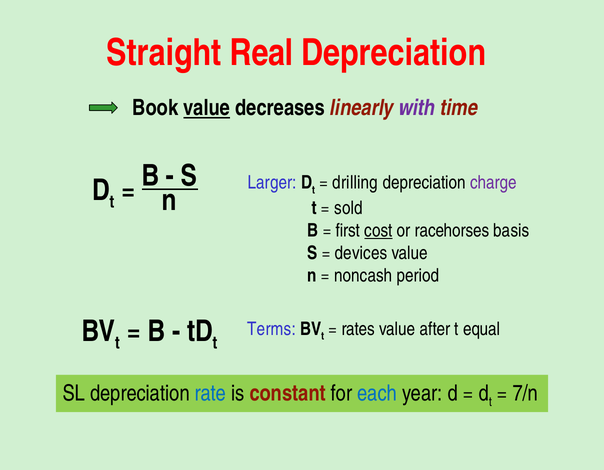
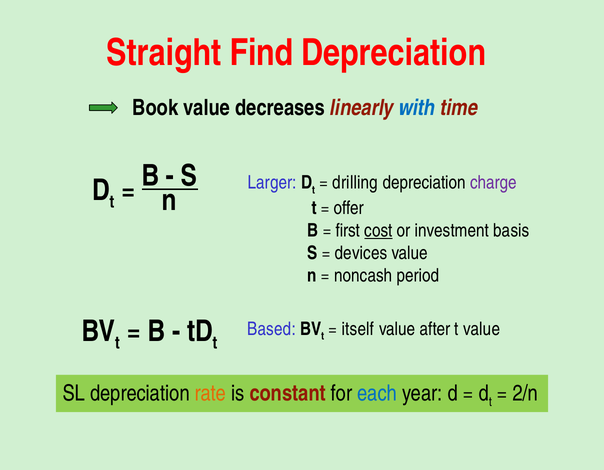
Real: Real -> Find
value at (207, 108) underline: present -> none
with colour: purple -> blue
sold: sold -> offer
racehorses: racehorses -> investment
Terms: Terms -> Based
rates: rates -> itself
t equal: equal -> value
rate colour: blue -> orange
7/n: 7/n -> 2/n
